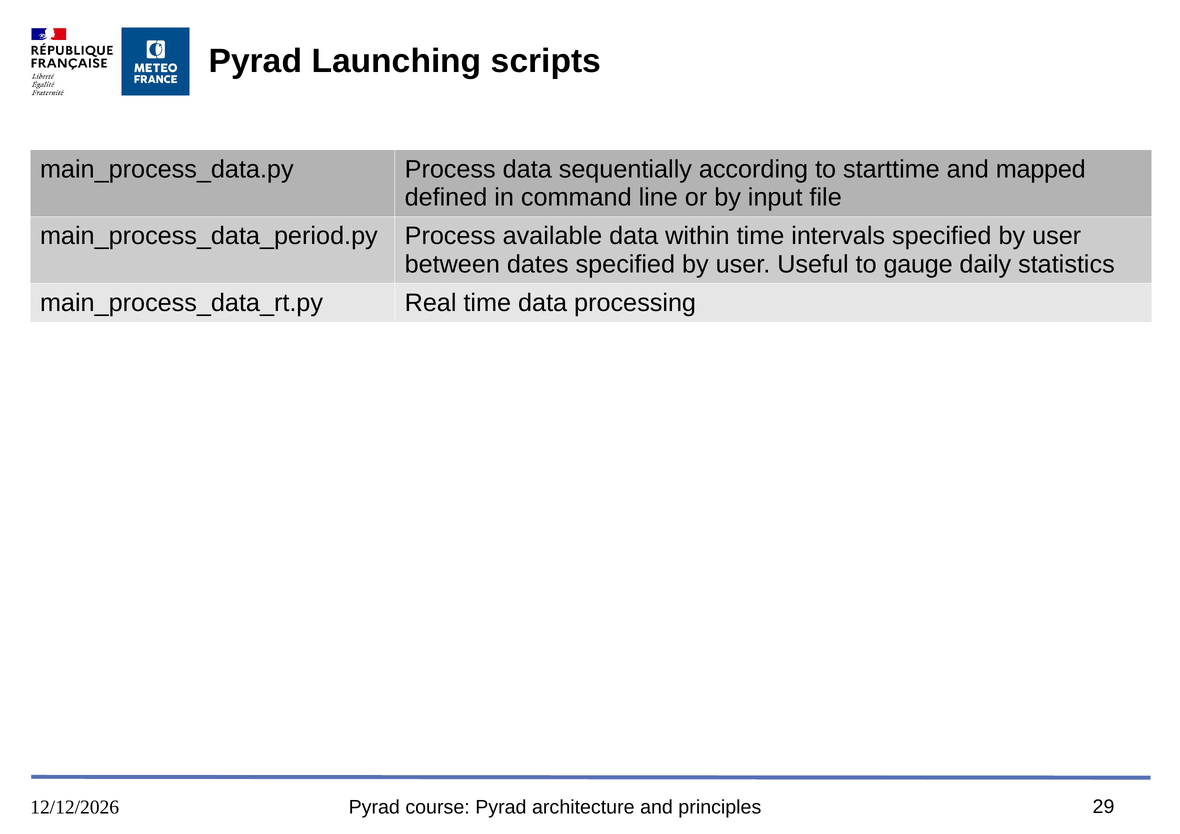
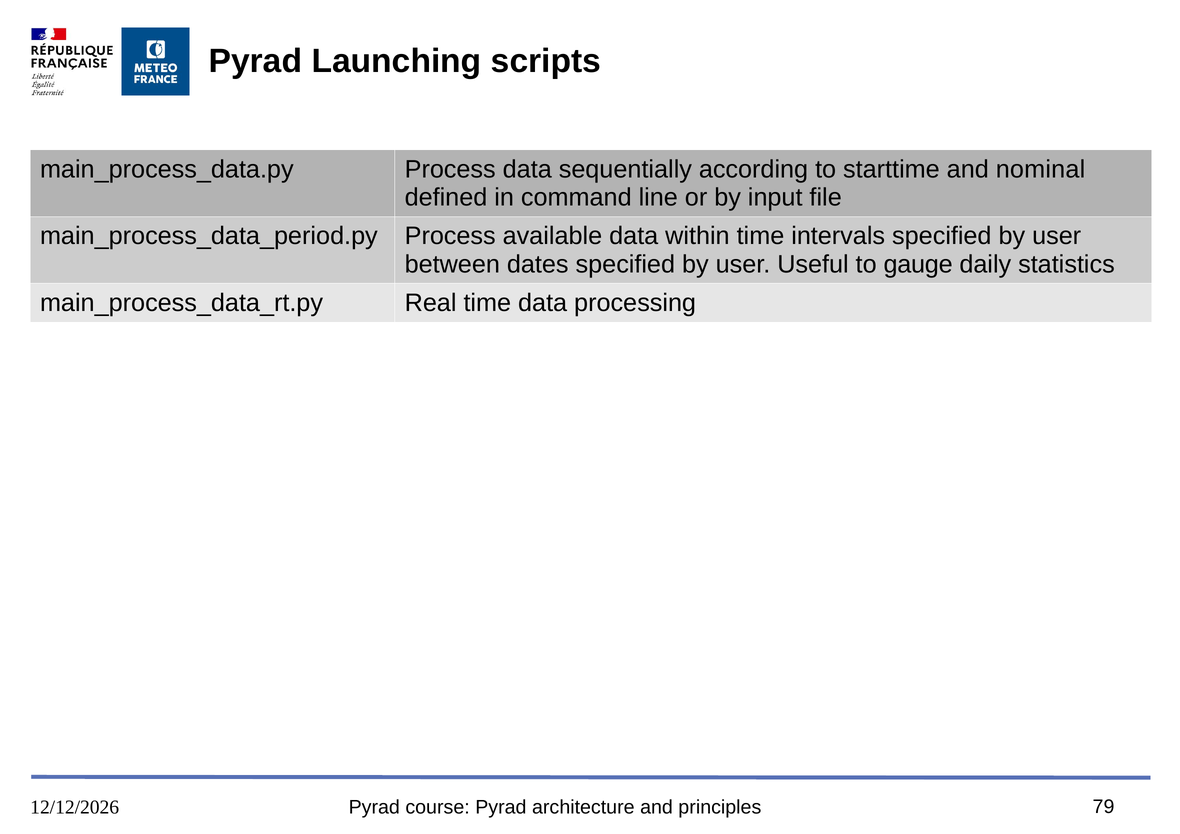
mapped: mapped -> nominal
29: 29 -> 79
